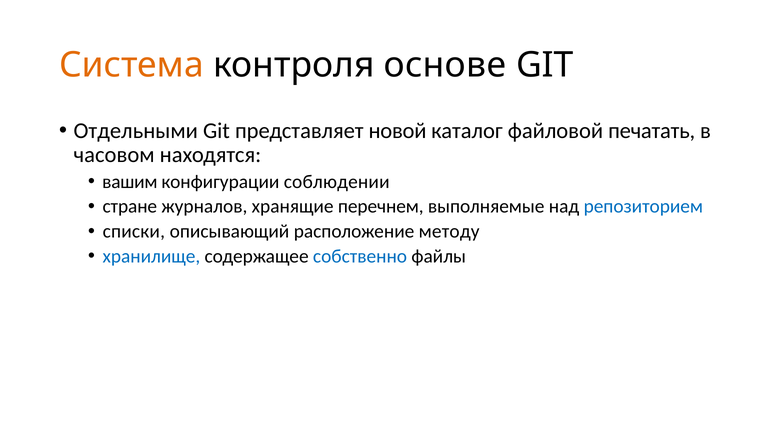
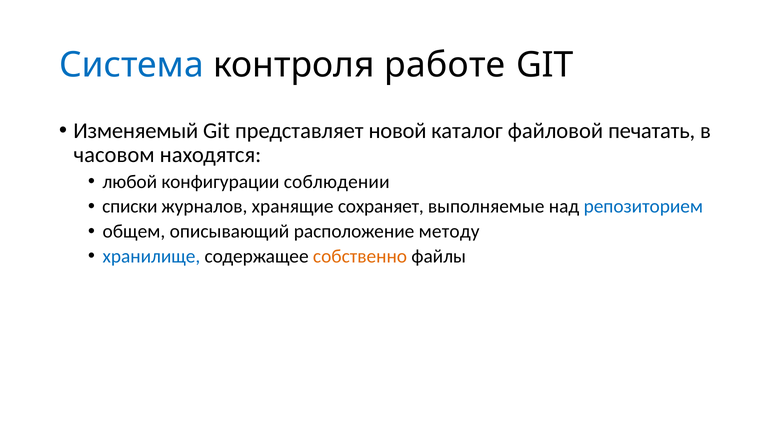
Система colour: orange -> blue
основе: основе -> работе
Отдельными: Отдельными -> Изменяемый
вашим: вашим -> любой
стране: стране -> списки
перечнем: перечнем -> сохраняет
списки: списки -> общем
собственно colour: blue -> orange
